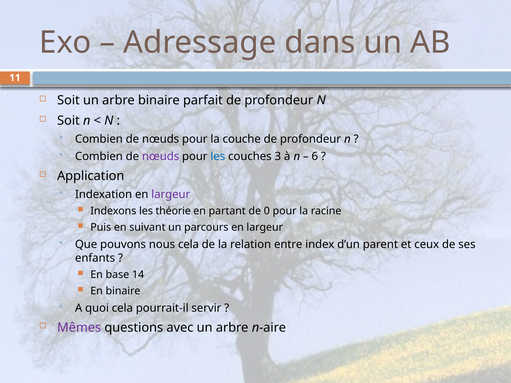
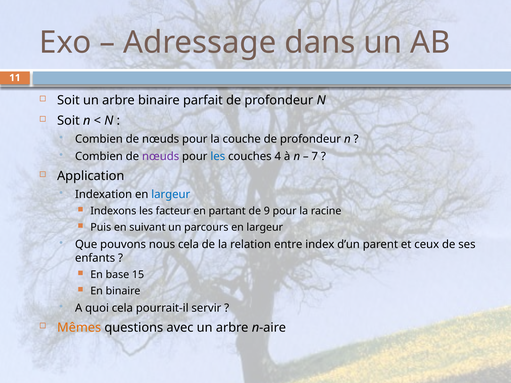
3: 3 -> 4
6: 6 -> 7
largeur at (171, 194) colour: purple -> blue
théorie: théorie -> facteur
0: 0 -> 9
14: 14 -> 15
Mêmes colour: purple -> orange
